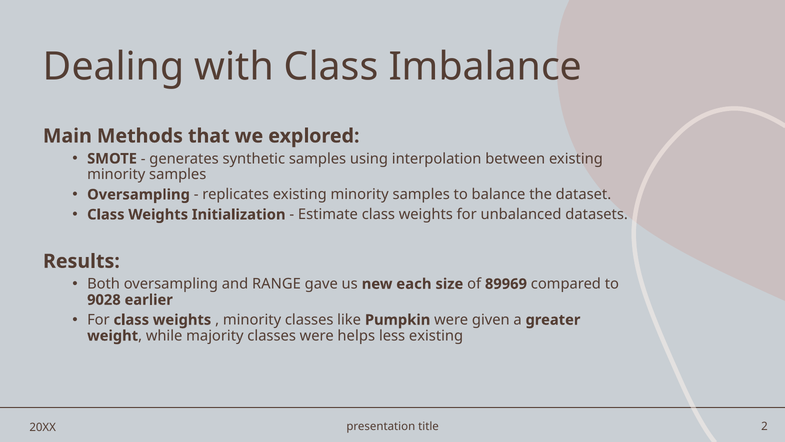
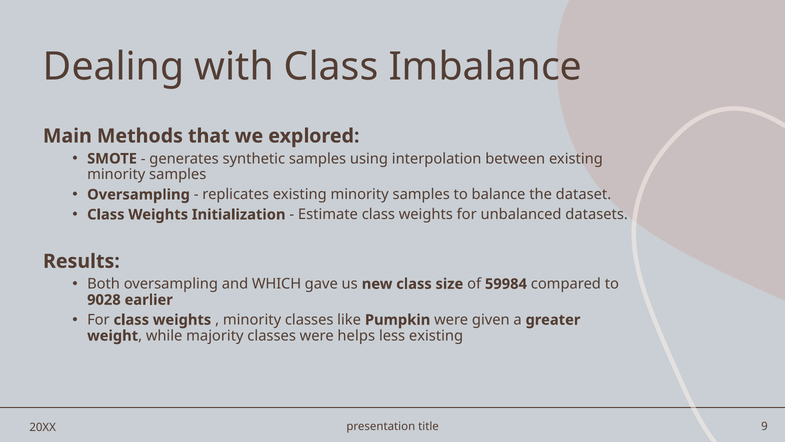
RANGE: RANGE -> WHICH
new each: each -> class
89969: 89969 -> 59984
2: 2 -> 9
